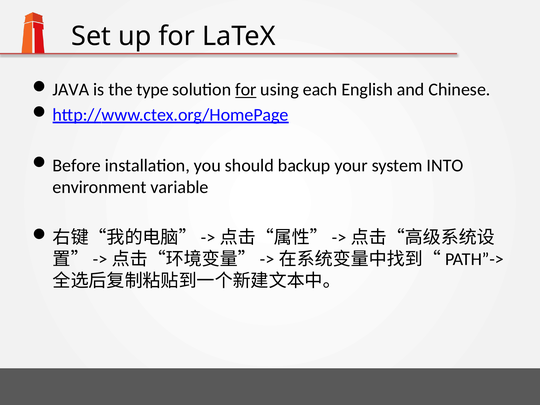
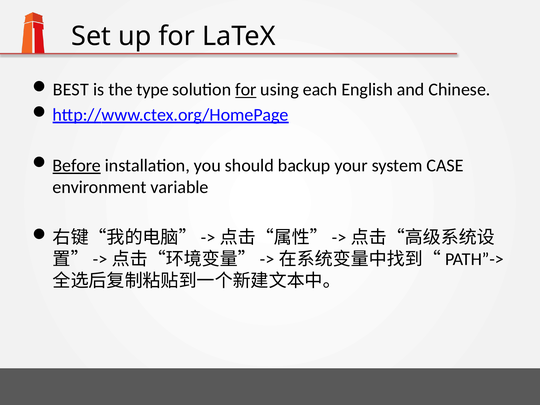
JAVA: JAVA -> BEST
Before underline: none -> present
INTO: INTO -> CASE
